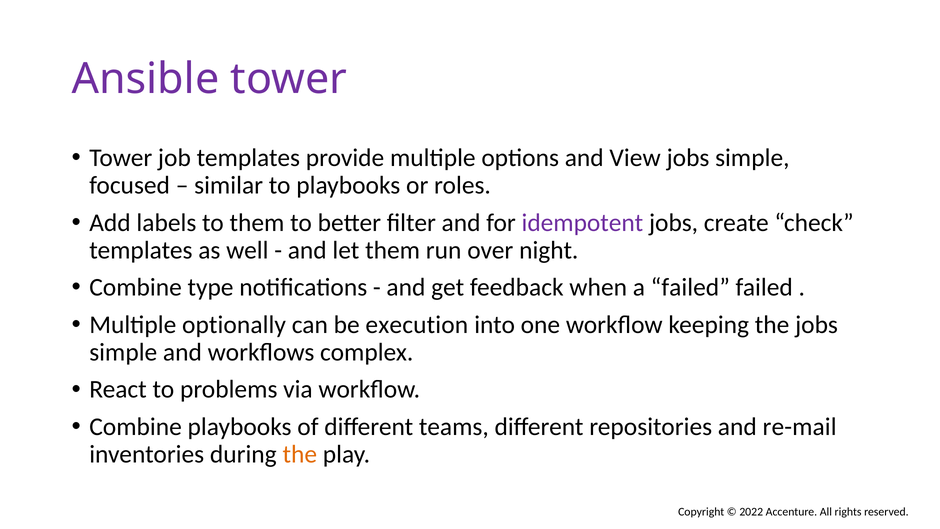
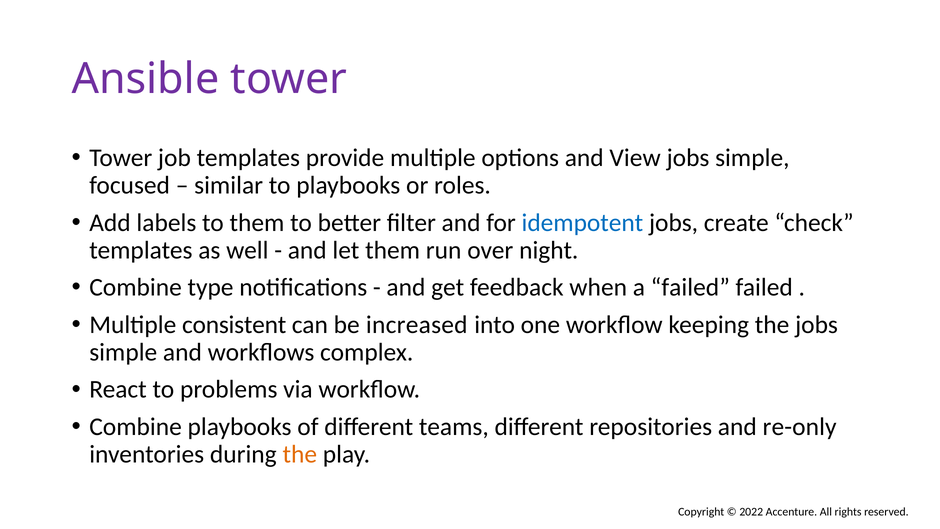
idempotent colour: purple -> blue
optionally: optionally -> consistent
execution: execution -> increased
re-mail: re-mail -> re-only
